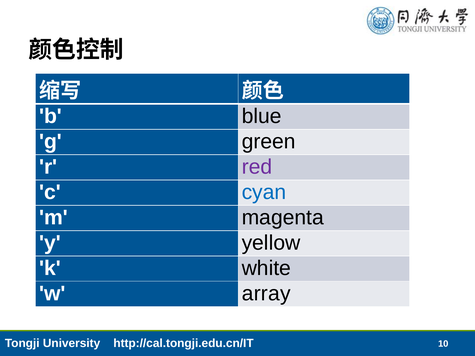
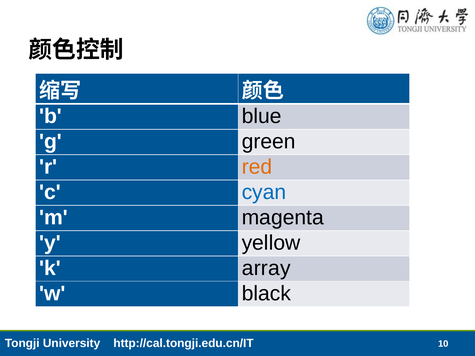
red colour: purple -> orange
white: white -> array
array: array -> black
